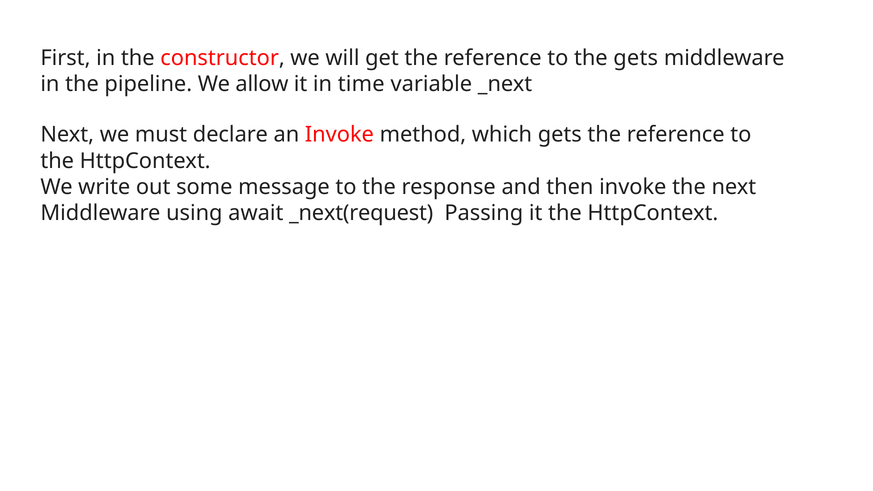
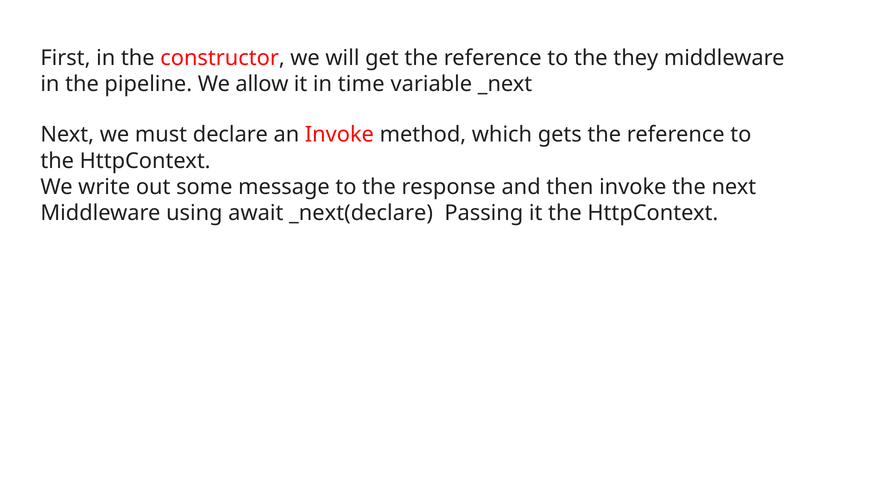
the gets: gets -> they
_next(request: _next(request -> _next(declare
